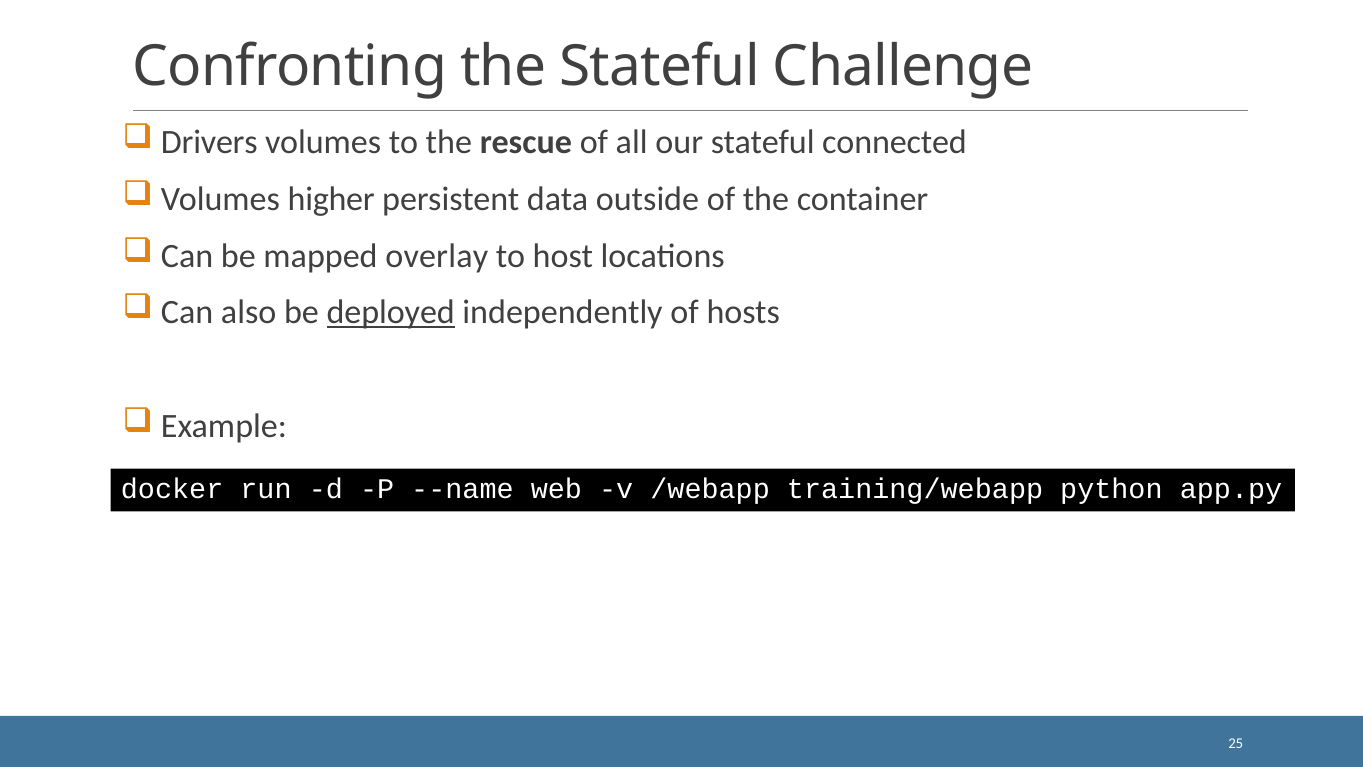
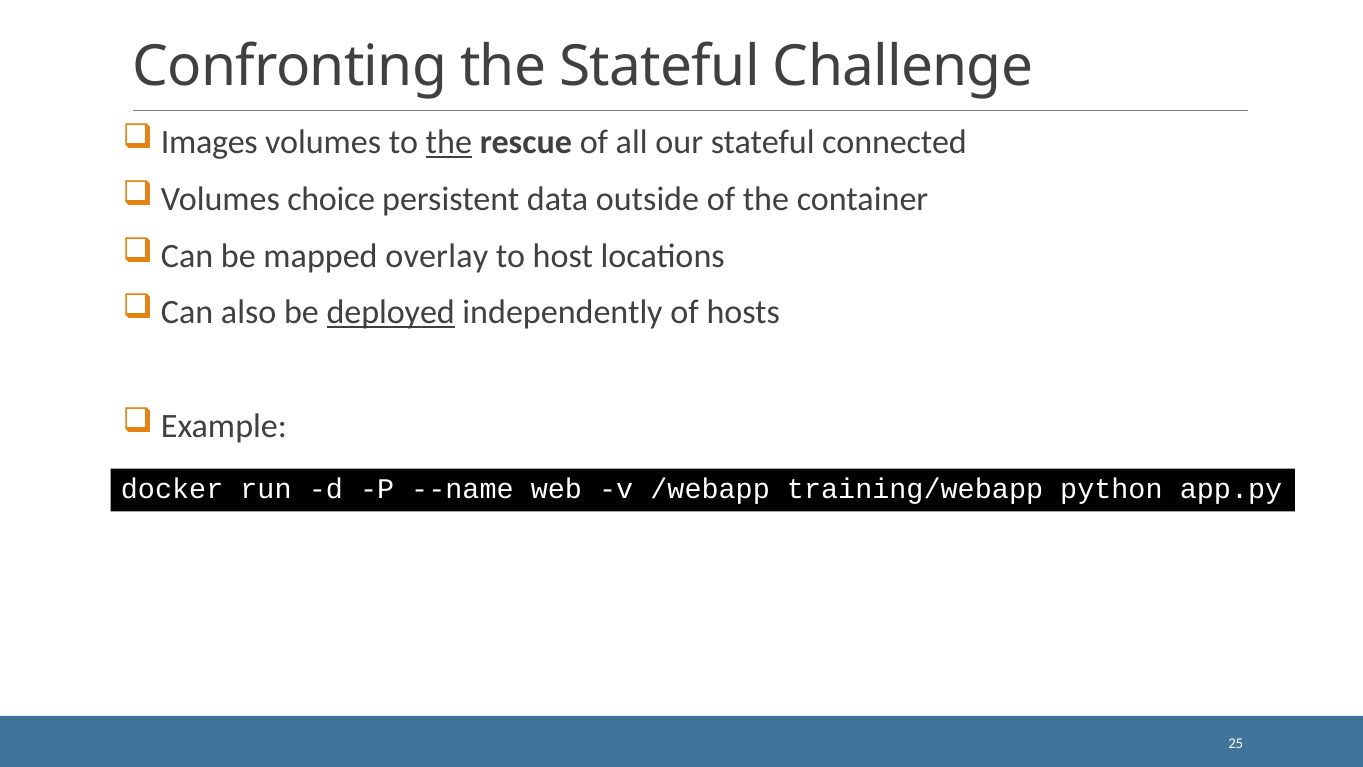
Drivers: Drivers -> Images
the at (449, 143) underline: none -> present
higher: higher -> choice
